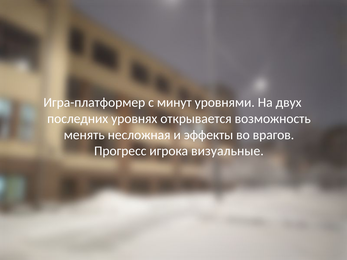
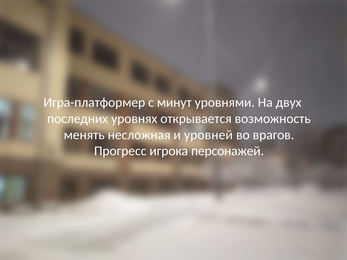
эффекты: эффекты -> уровней
визуальные: визуальные -> персонажей
